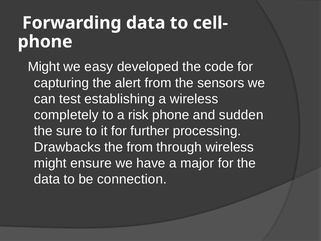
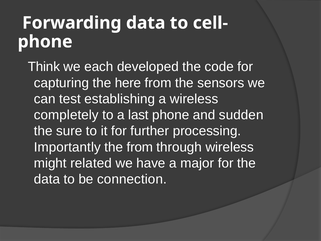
Might at (44, 67): Might -> Think
easy: easy -> each
alert: alert -> here
risk: risk -> last
Drawbacks: Drawbacks -> Importantly
ensure: ensure -> related
